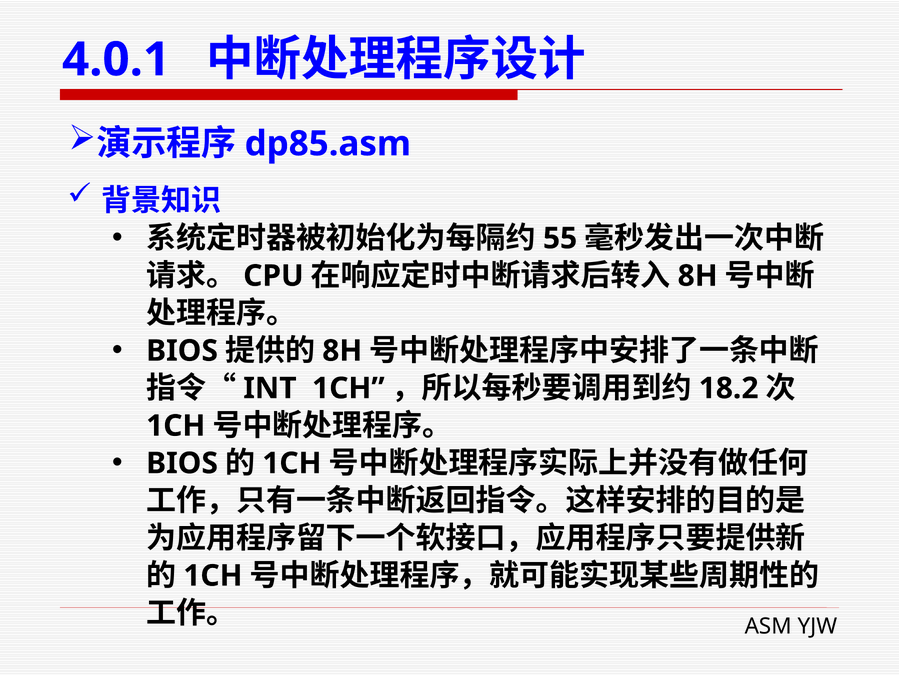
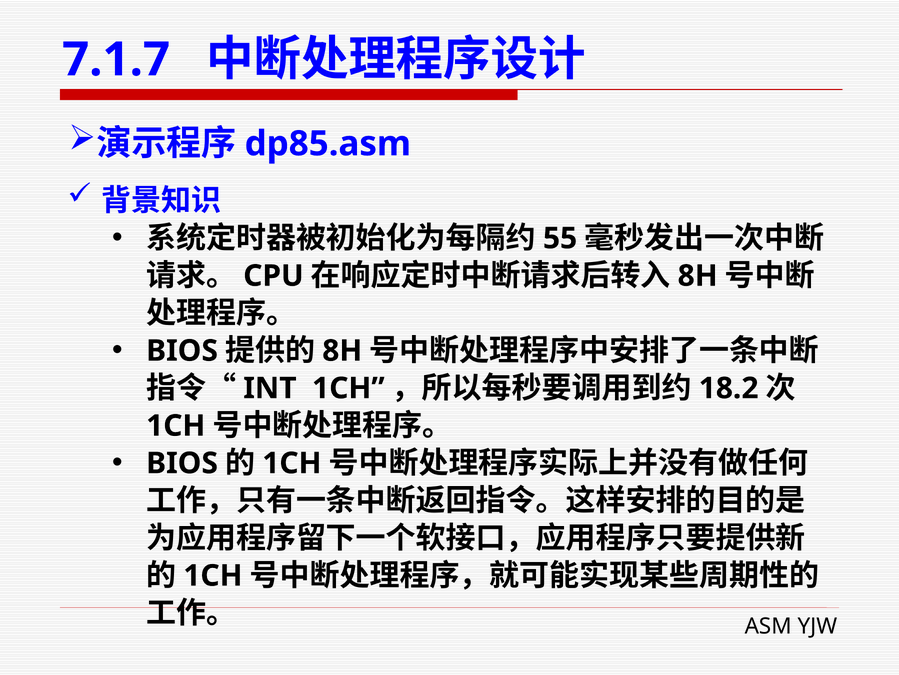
4.0.1: 4.0.1 -> 7.1.7
